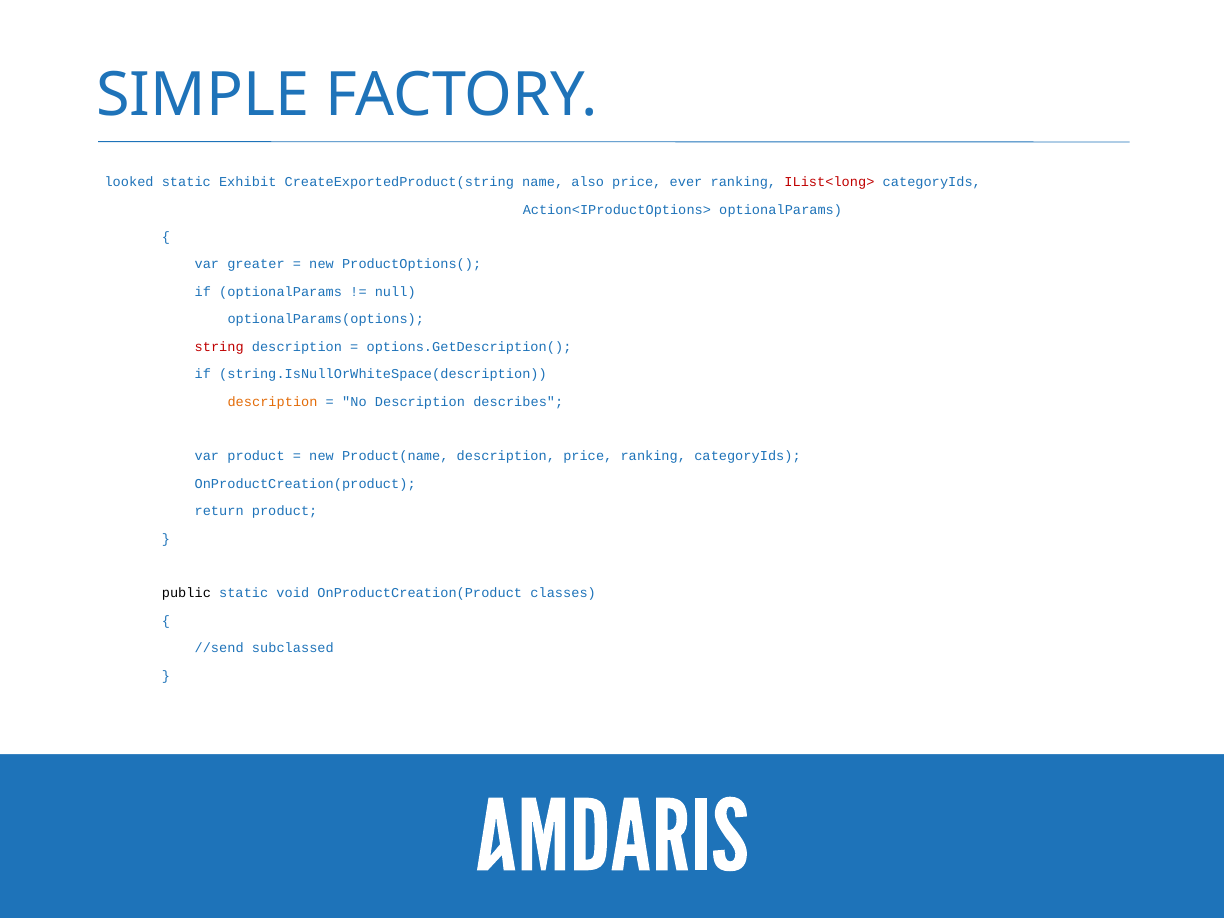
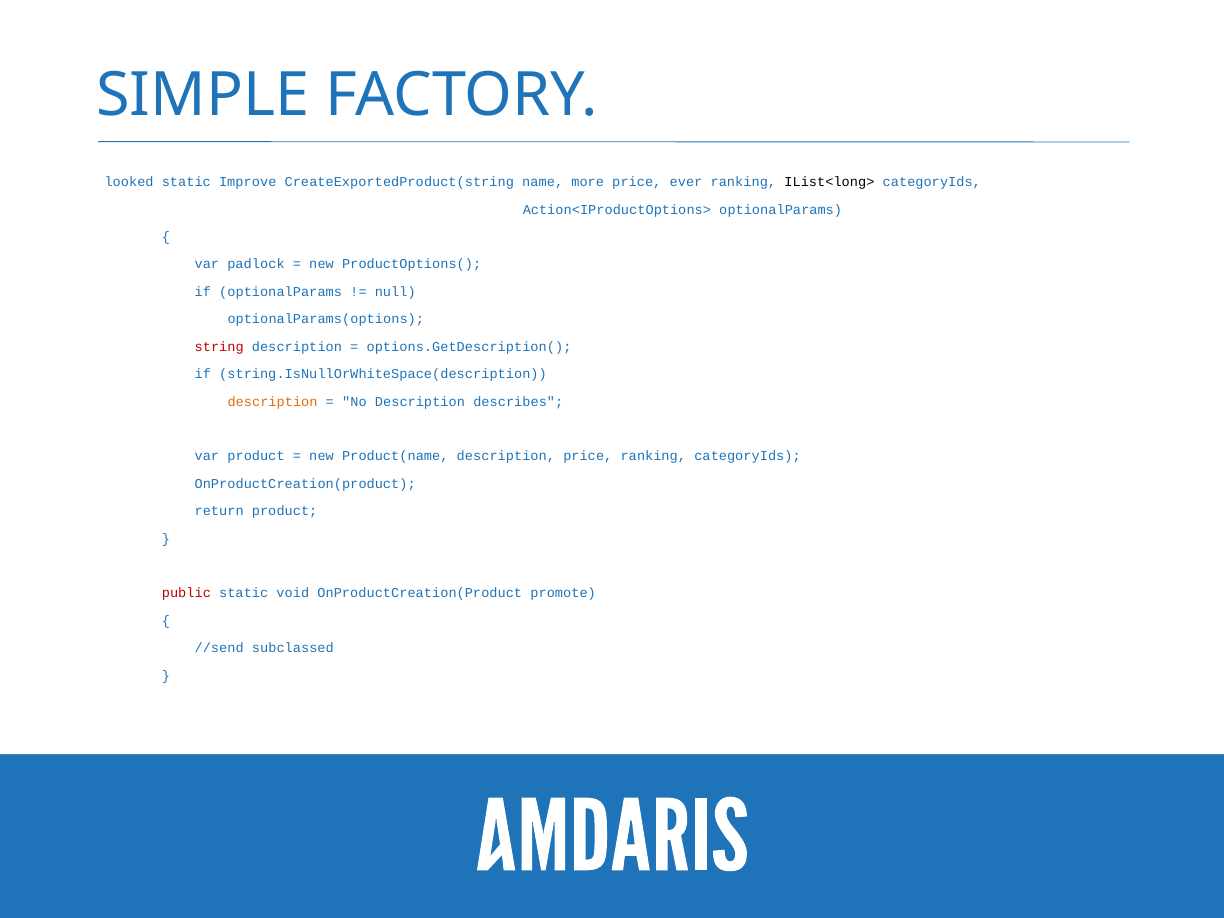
Exhibit: Exhibit -> Improve
also: also -> more
IList<long> colour: red -> black
greater: greater -> padlock
public colour: black -> red
classes: classes -> promote
